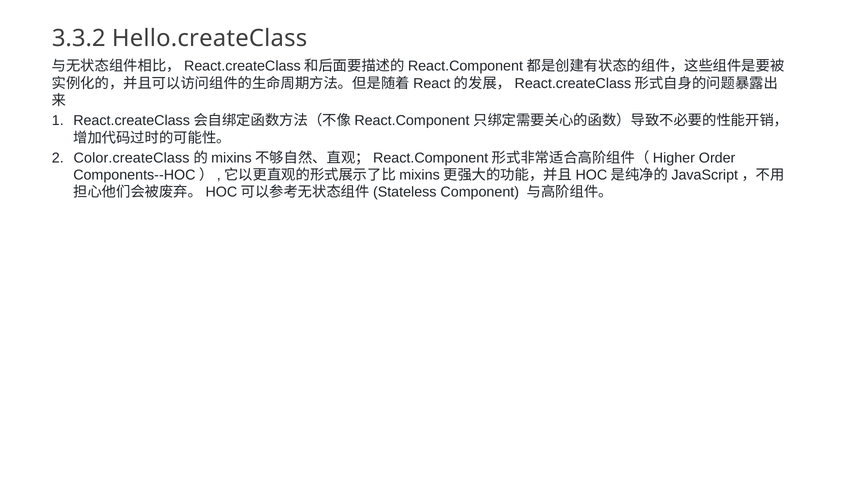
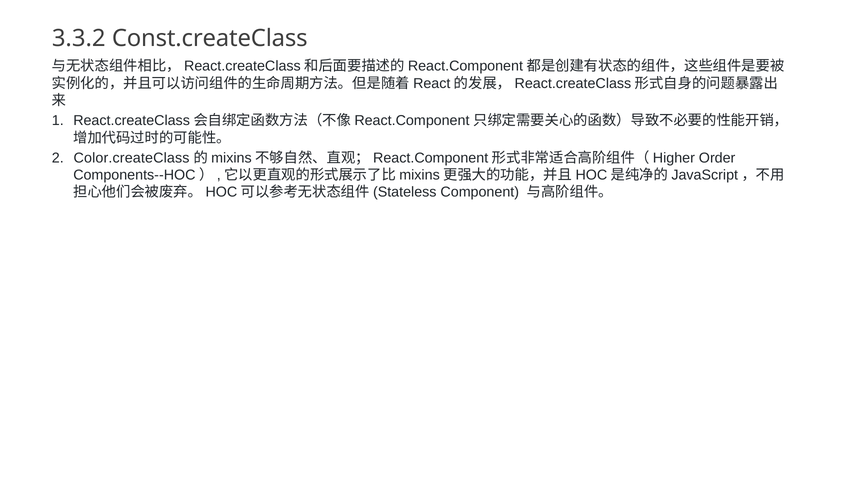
Hello.createClass: Hello.createClass -> Const.createClass
